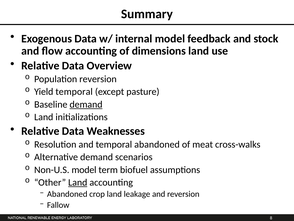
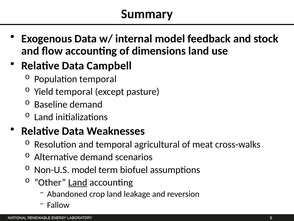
Overview: Overview -> Campbell
Population reversion: reversion -> temporal
demand at (86, 104) underline: present -> none
temporal abandoned: abandoned -> agricultural
